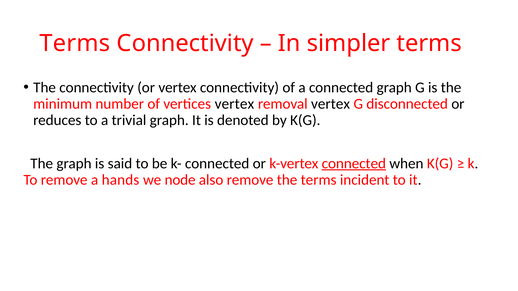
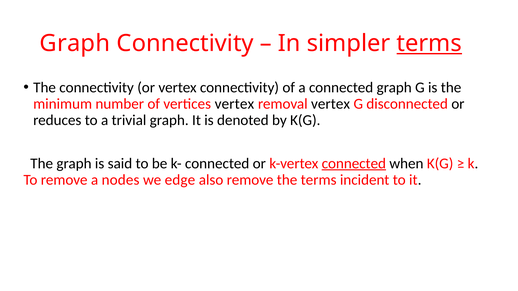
Terms at (75, 44): Terms -> Graph
terms at (429, 44) underline: none -> present
hands: hands -> nodes
node: node -> edge
